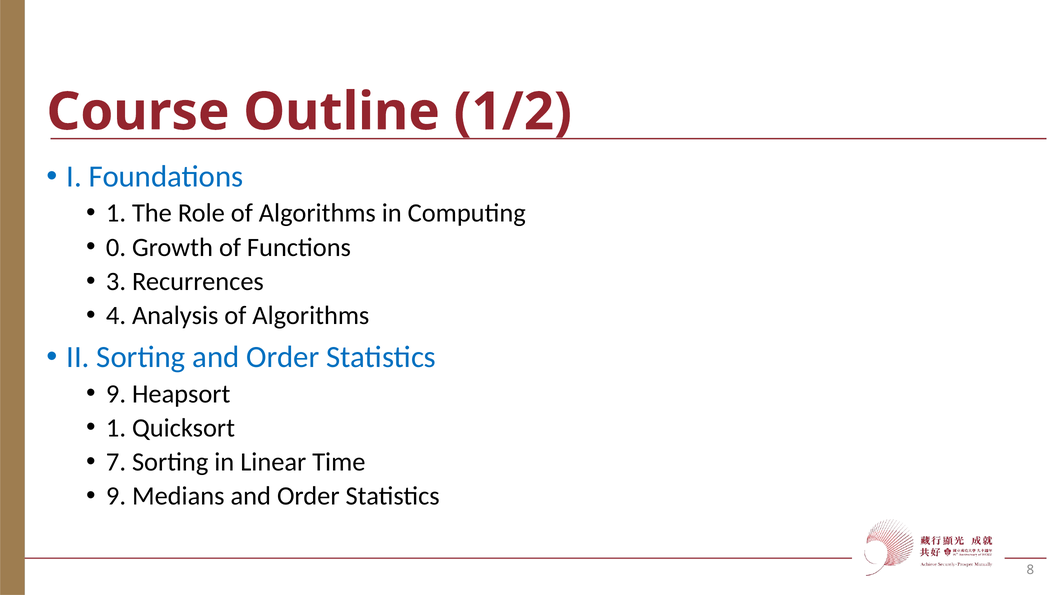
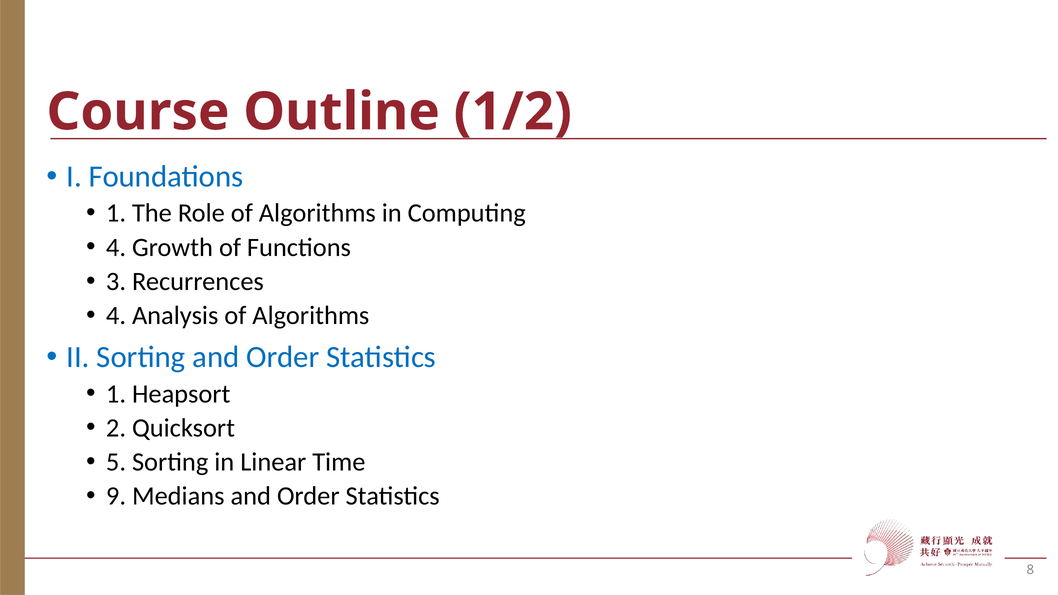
0 at (116, 247): 0 -> 4
9 at (116, 394): 9 -> 1
1 at (116, 428): 1 -> 2
7: 7 -> 5
